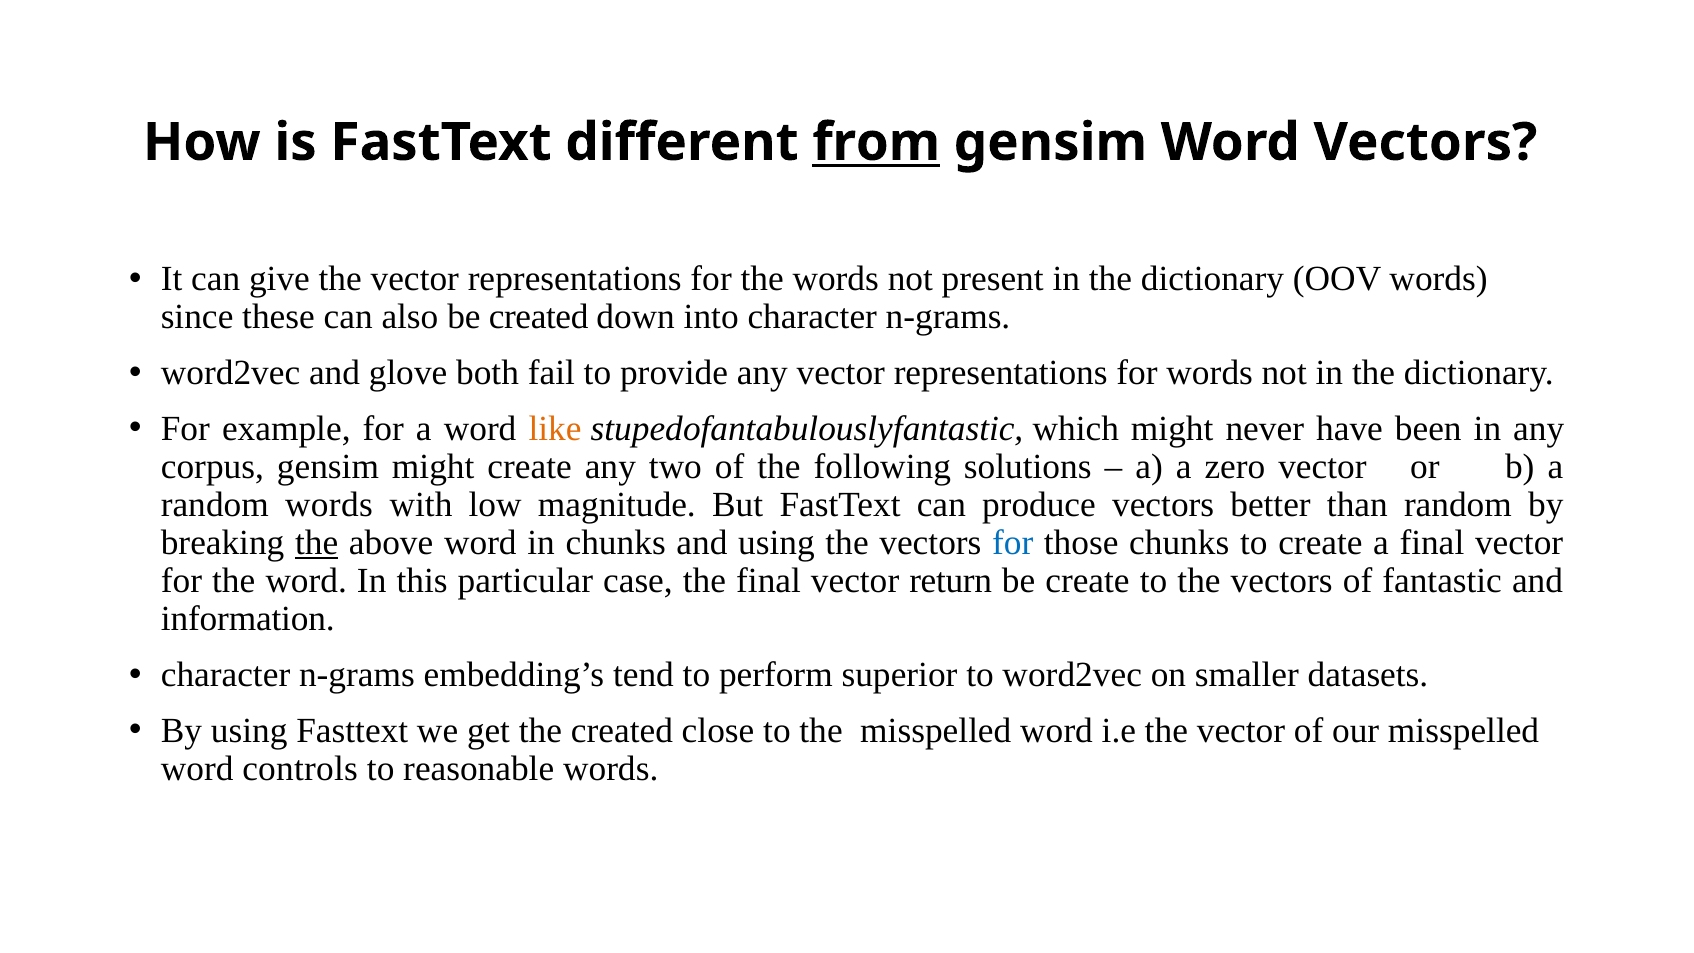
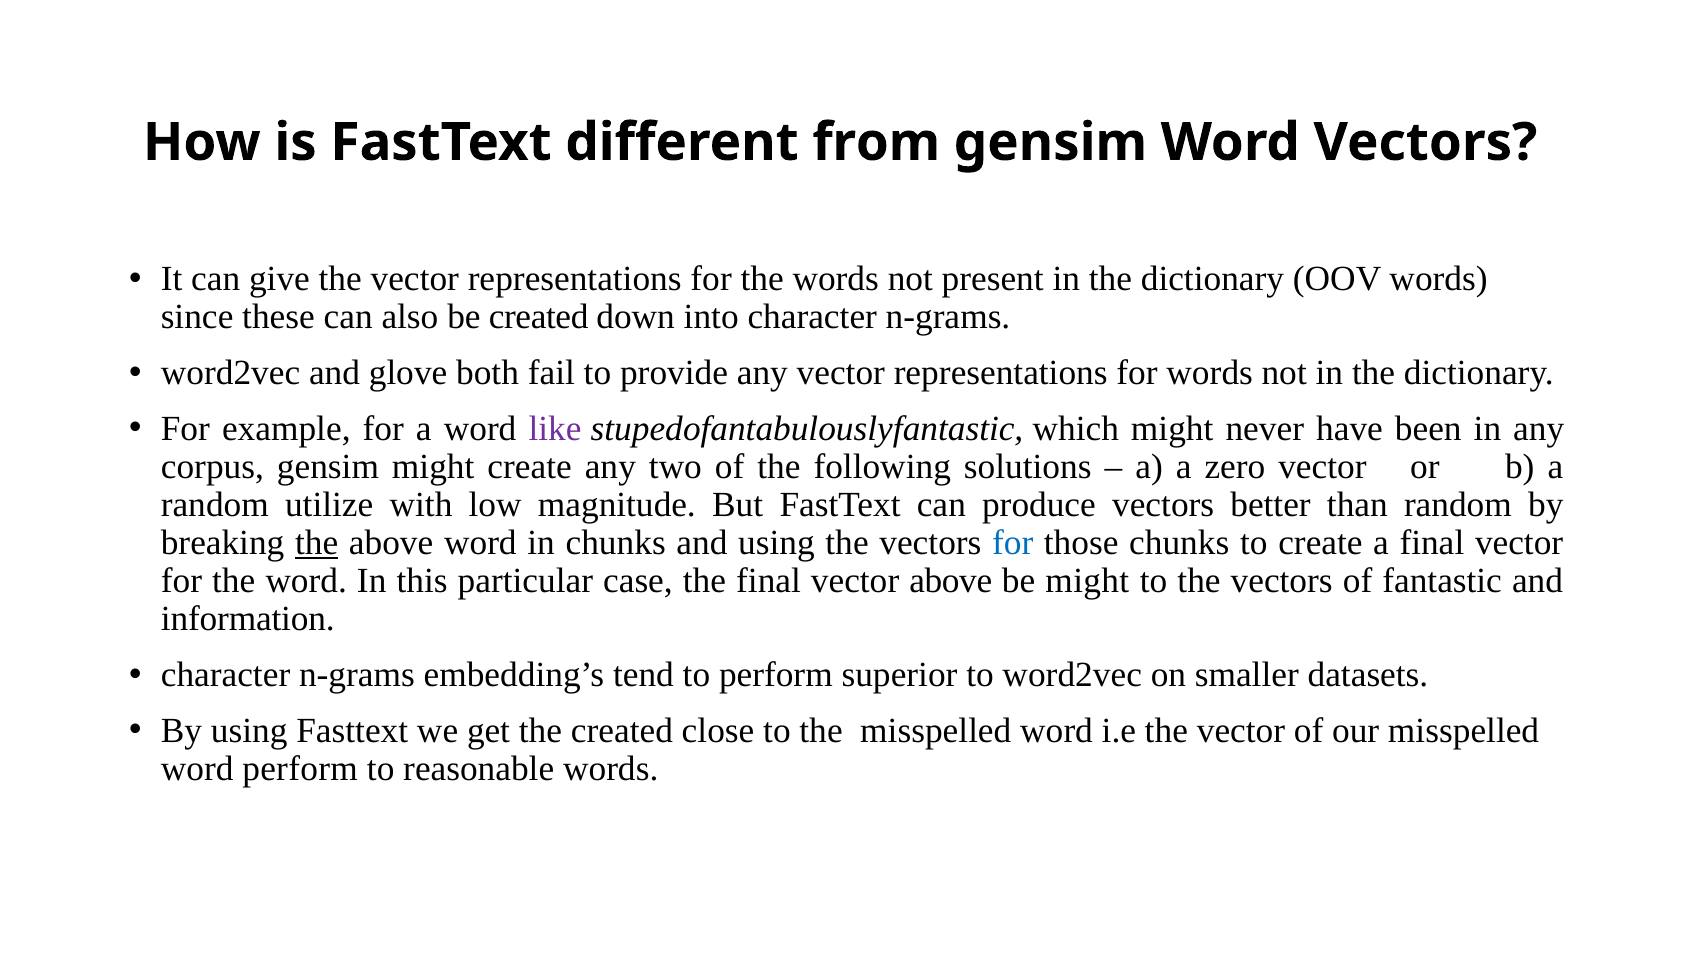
from underline: present -> none
like colour: orange -> purple
random words: words -> utilize
vector return: return -> above
be create: create -> might
word controls: controls -> perform
